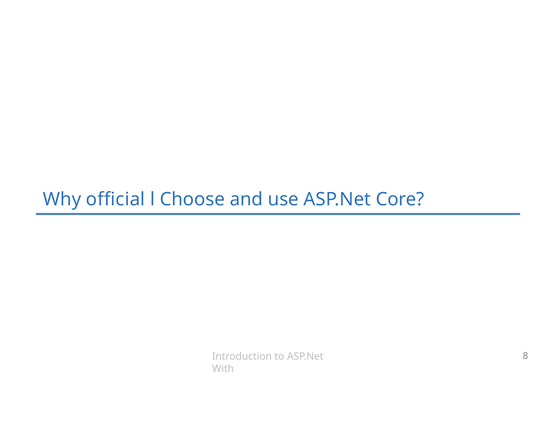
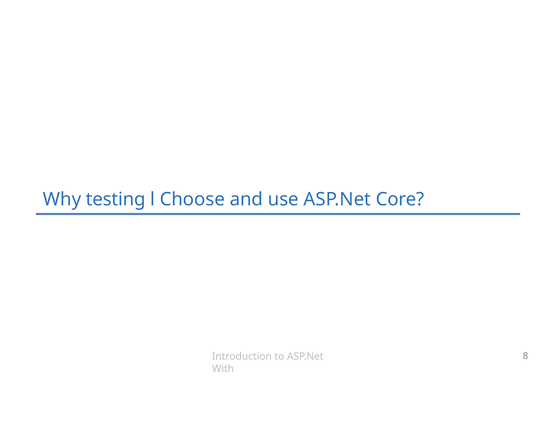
official: official -> testing
